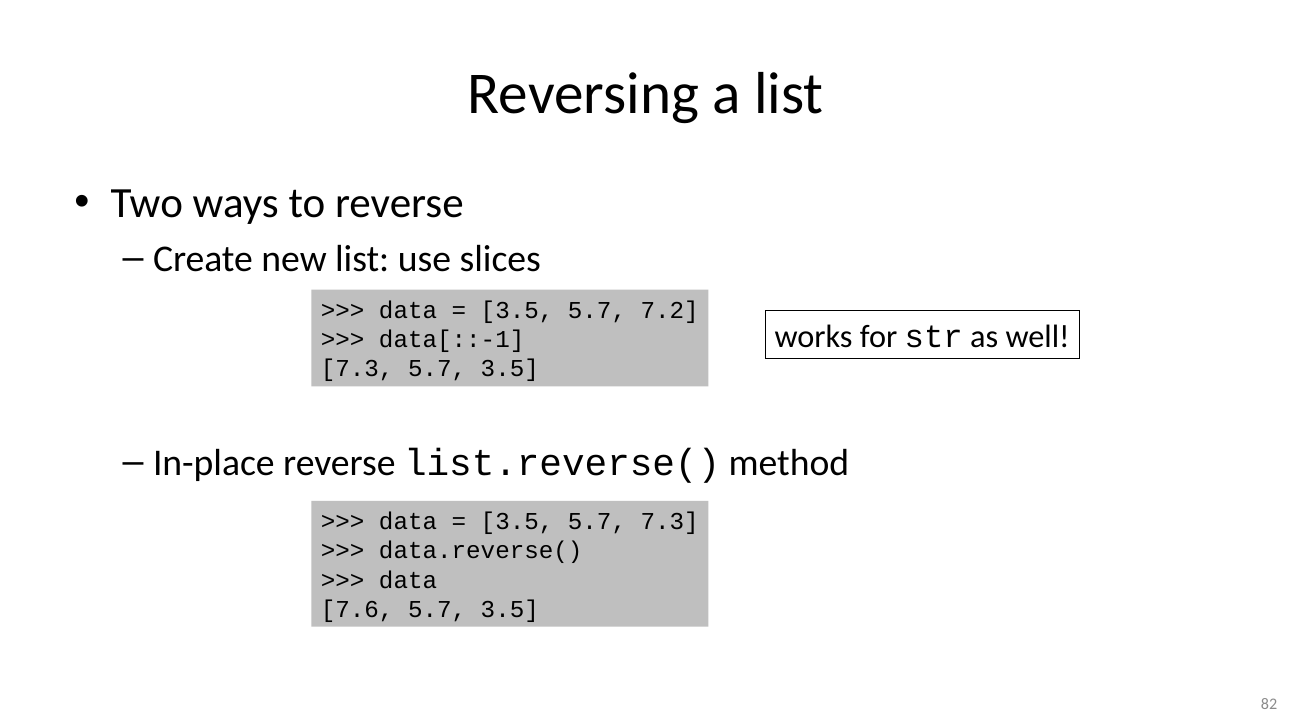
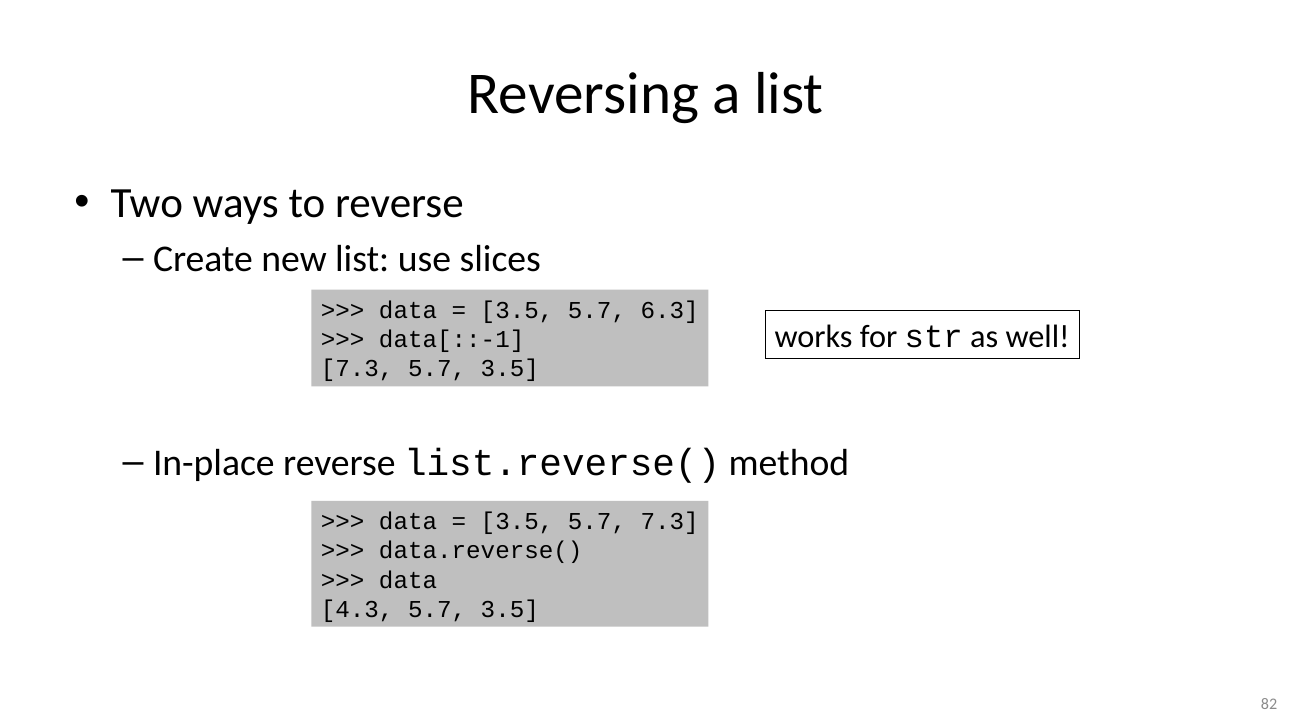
7.2: 7.2 -> 6.3
7.6: 7.6 -> 4.3
